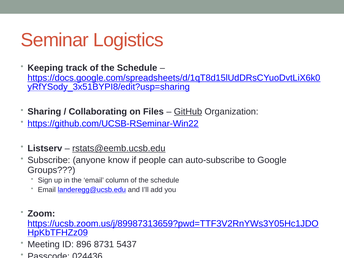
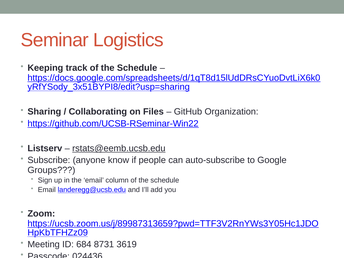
GitHub underline: present -> none
896: 896 -> 684
5437: 5437 -> 3619
